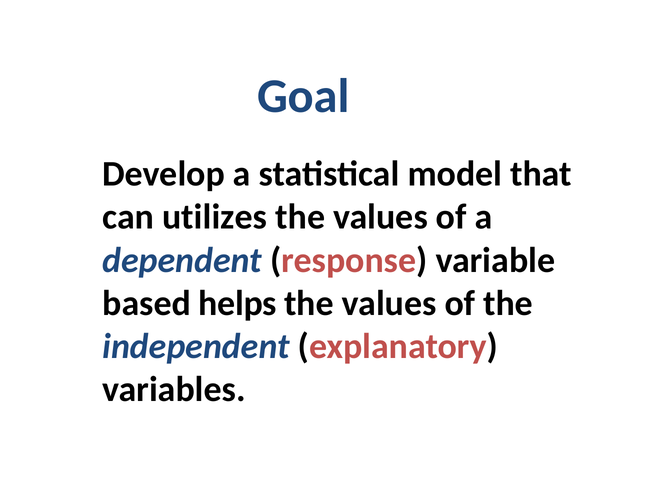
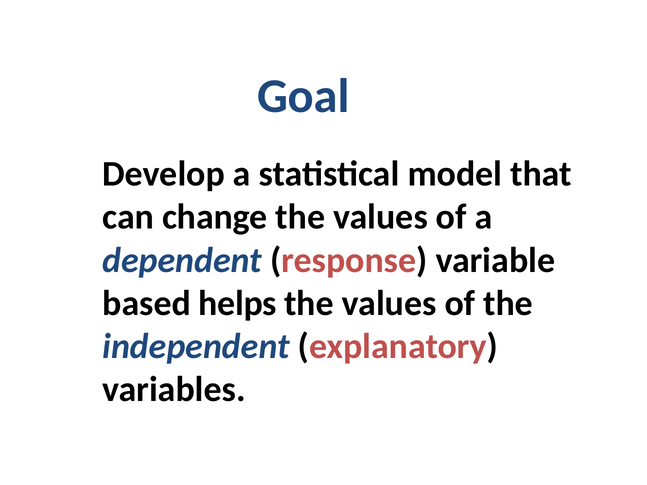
utilizes: utilizes -> change
